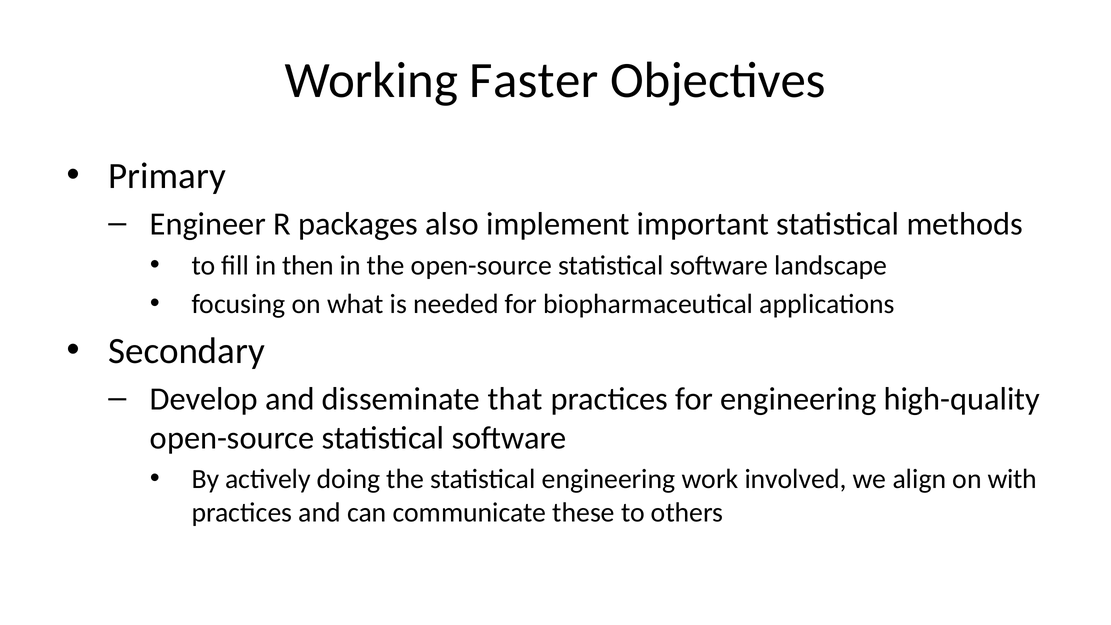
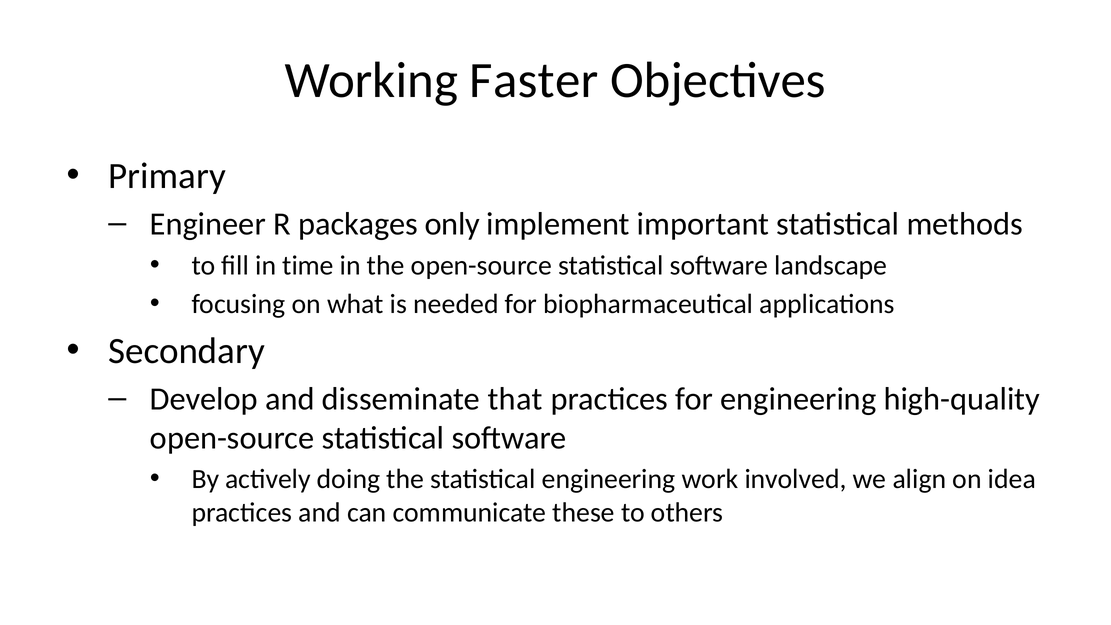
also: also -> only
then: then -> time
with: with -> idea
